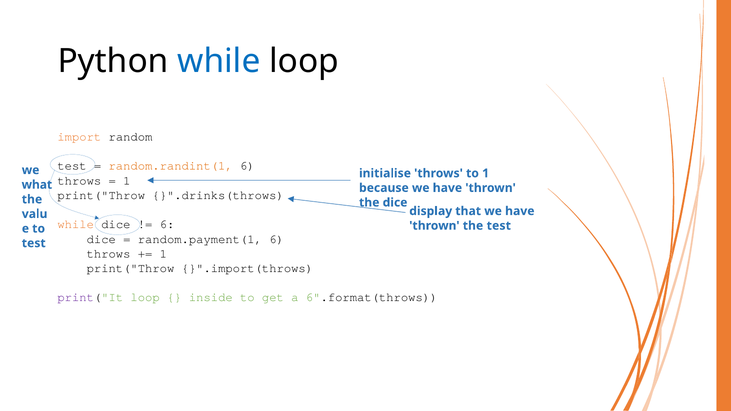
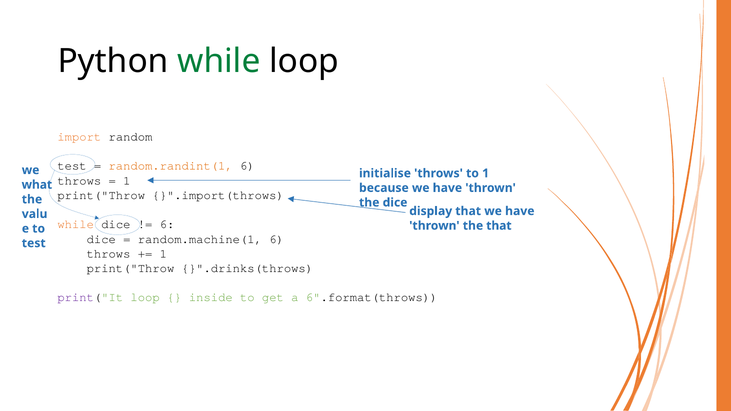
while at (219, 61) colour: blue -> green
}".drinks(throws: }".drinks(throws -> }".import(throws
the test: test -> that
random.payment(1: random.payment(1 -> random.machine(1
}".import(throws: }".import(throws -> }".drinks(throws
